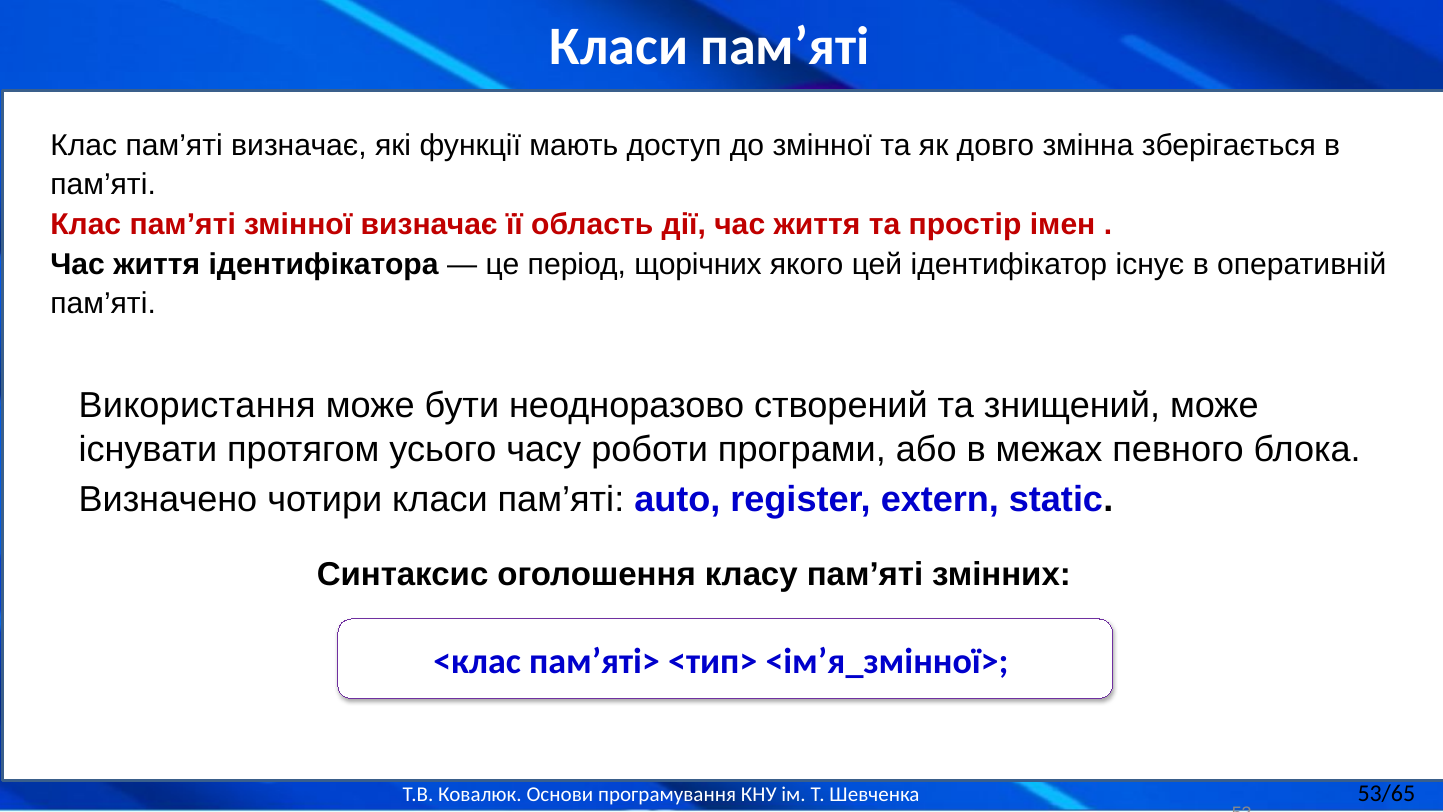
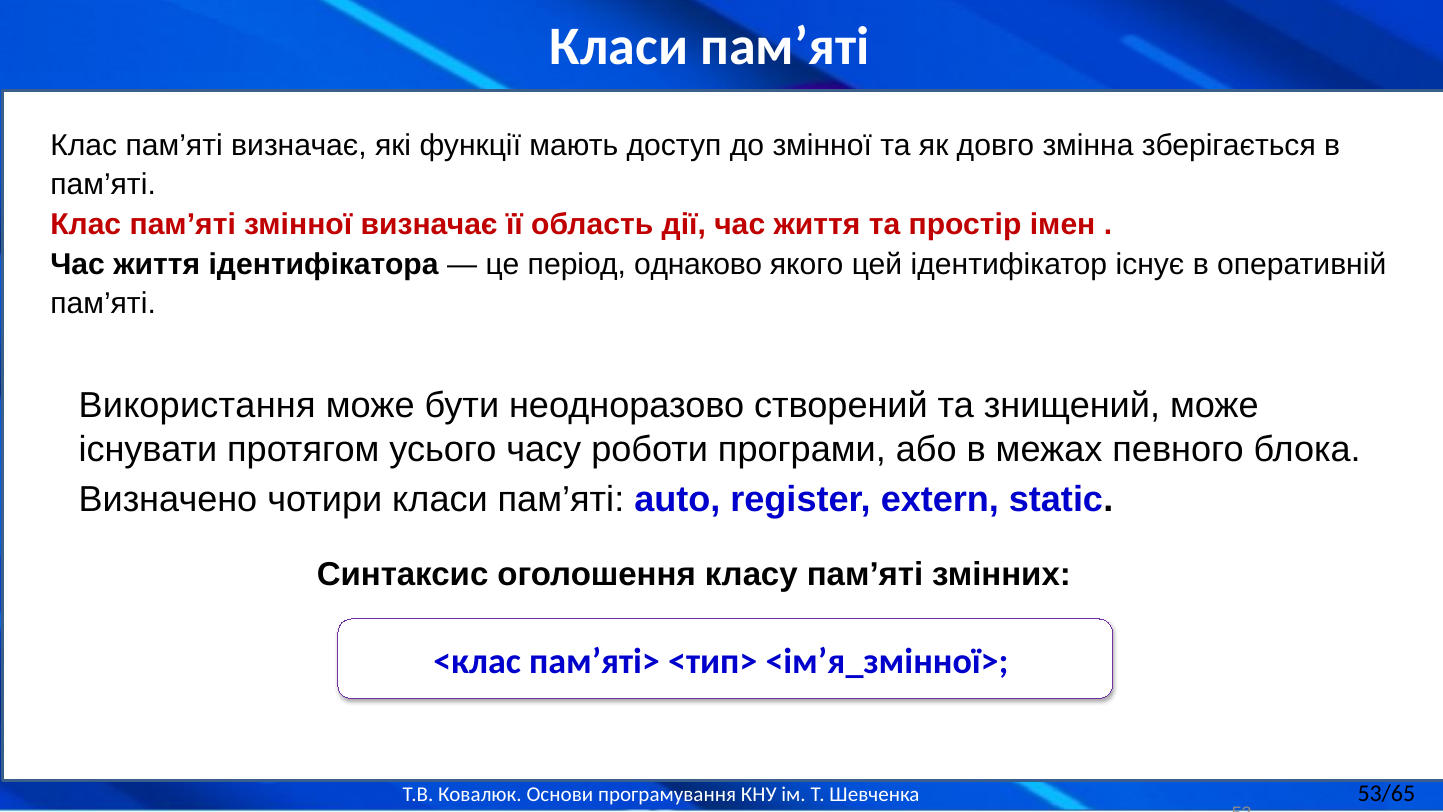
щорічних: щорічних -> однаково
